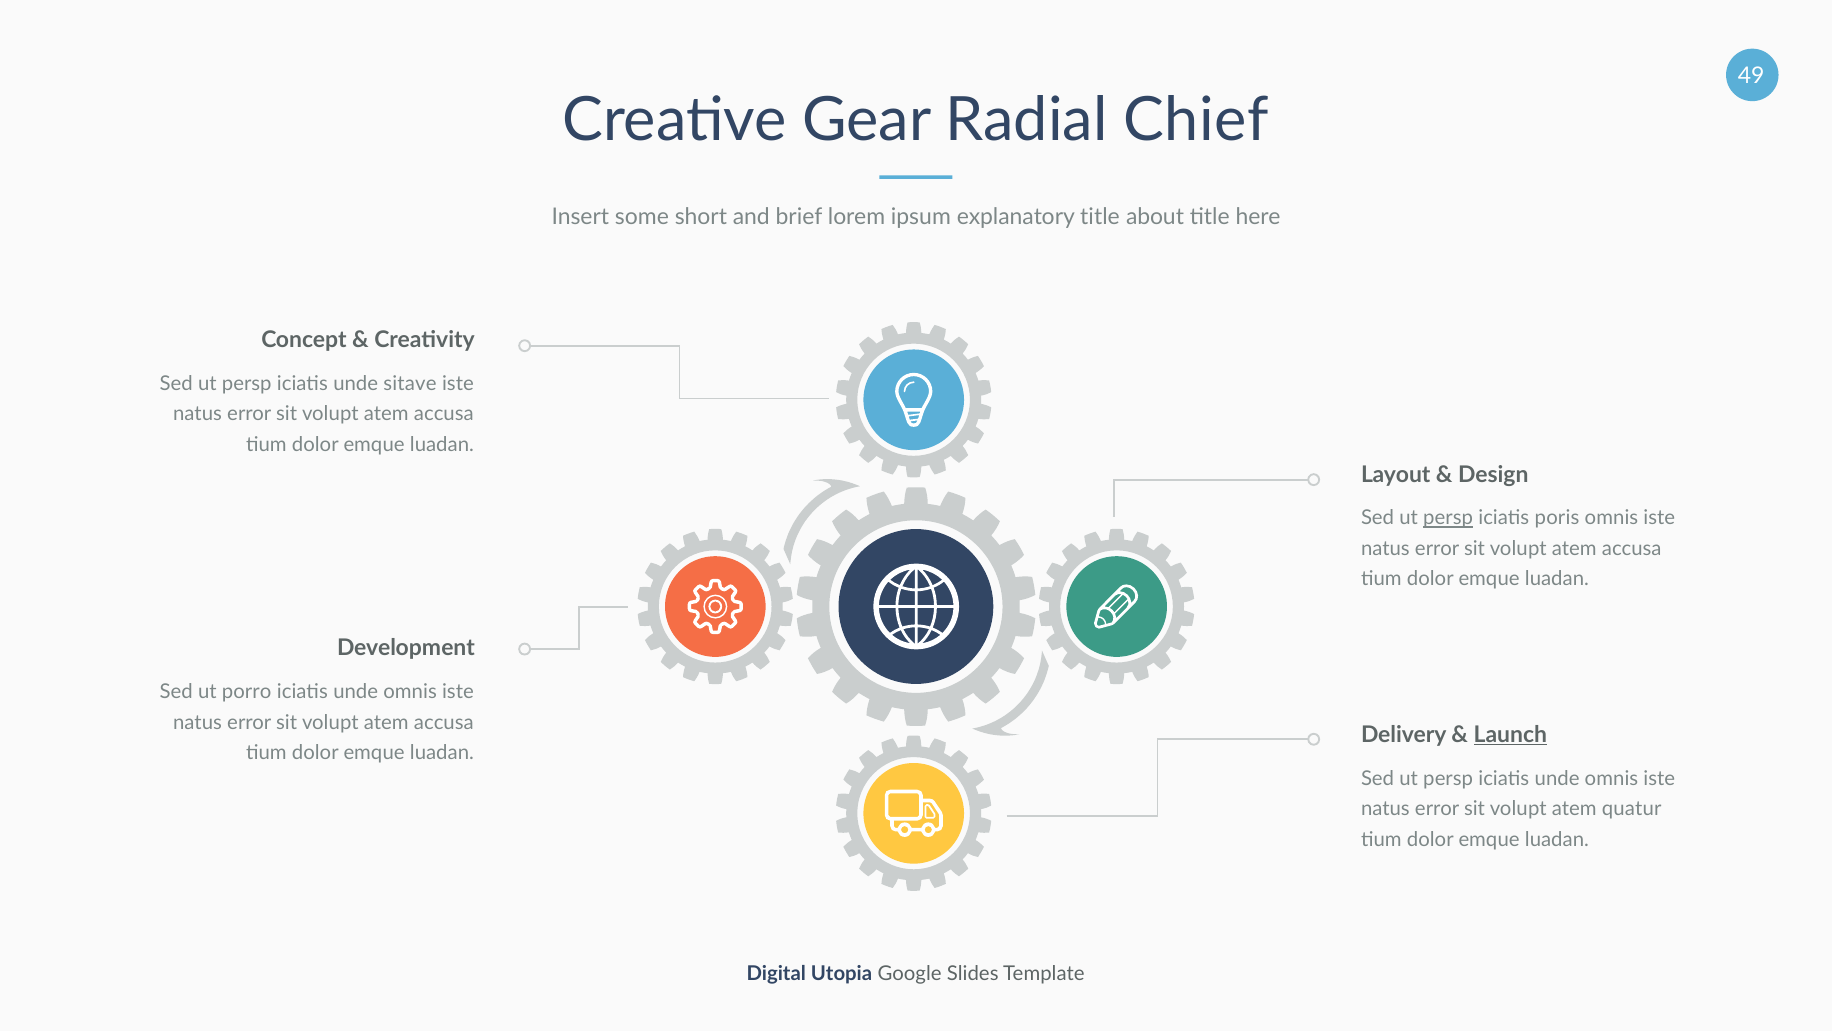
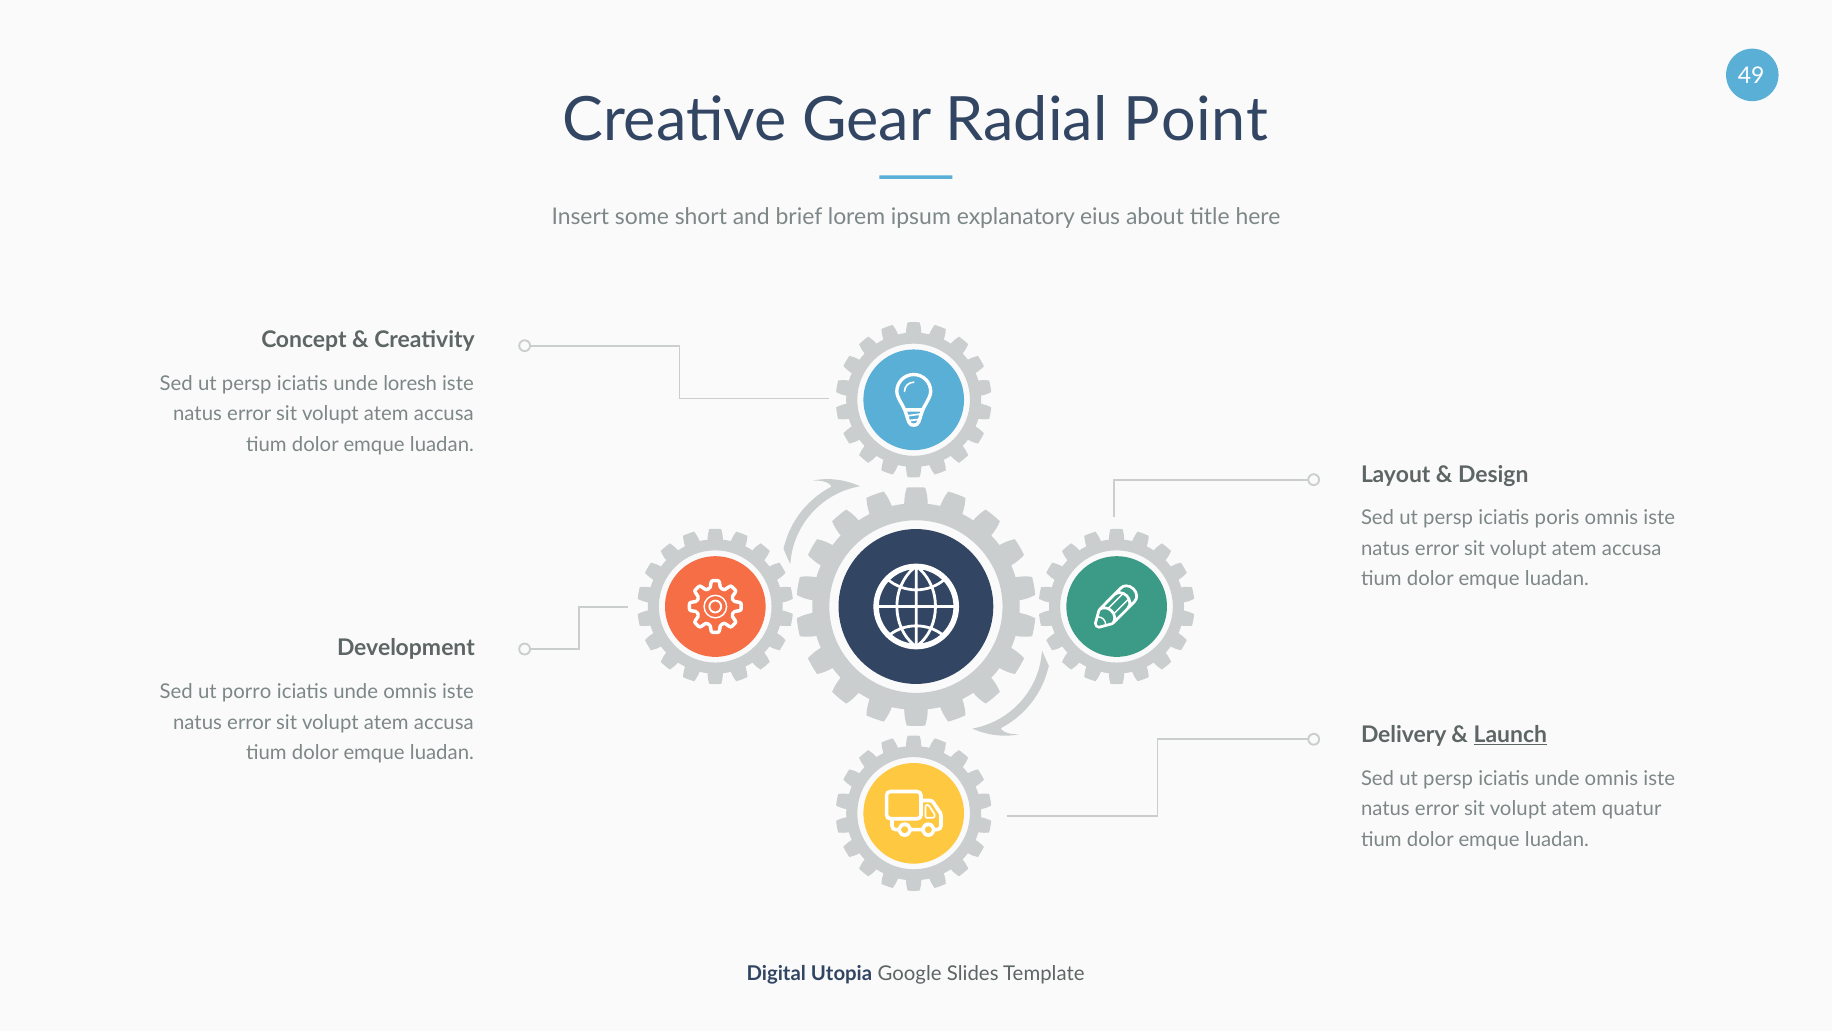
Chief: Chief -> Point
explanatory title: title -> eius
sitave: sitave -> loresh
persp at (1448, 518) underline: present -> none
